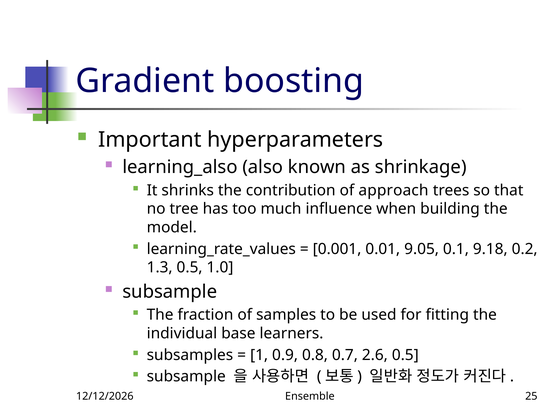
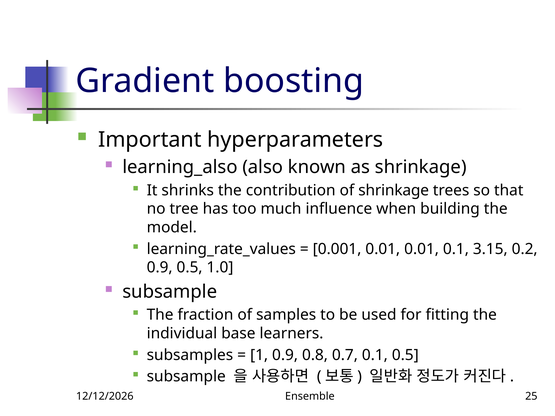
of approach: approach -> shrinkage
0.01 9.05: 9.05 -> 0.01
9.18: 9.18 -> 3.15
1.3 at (160, 268): 1.3 -> 0.9
0.7 2.6: 2.6 -> 0.1
